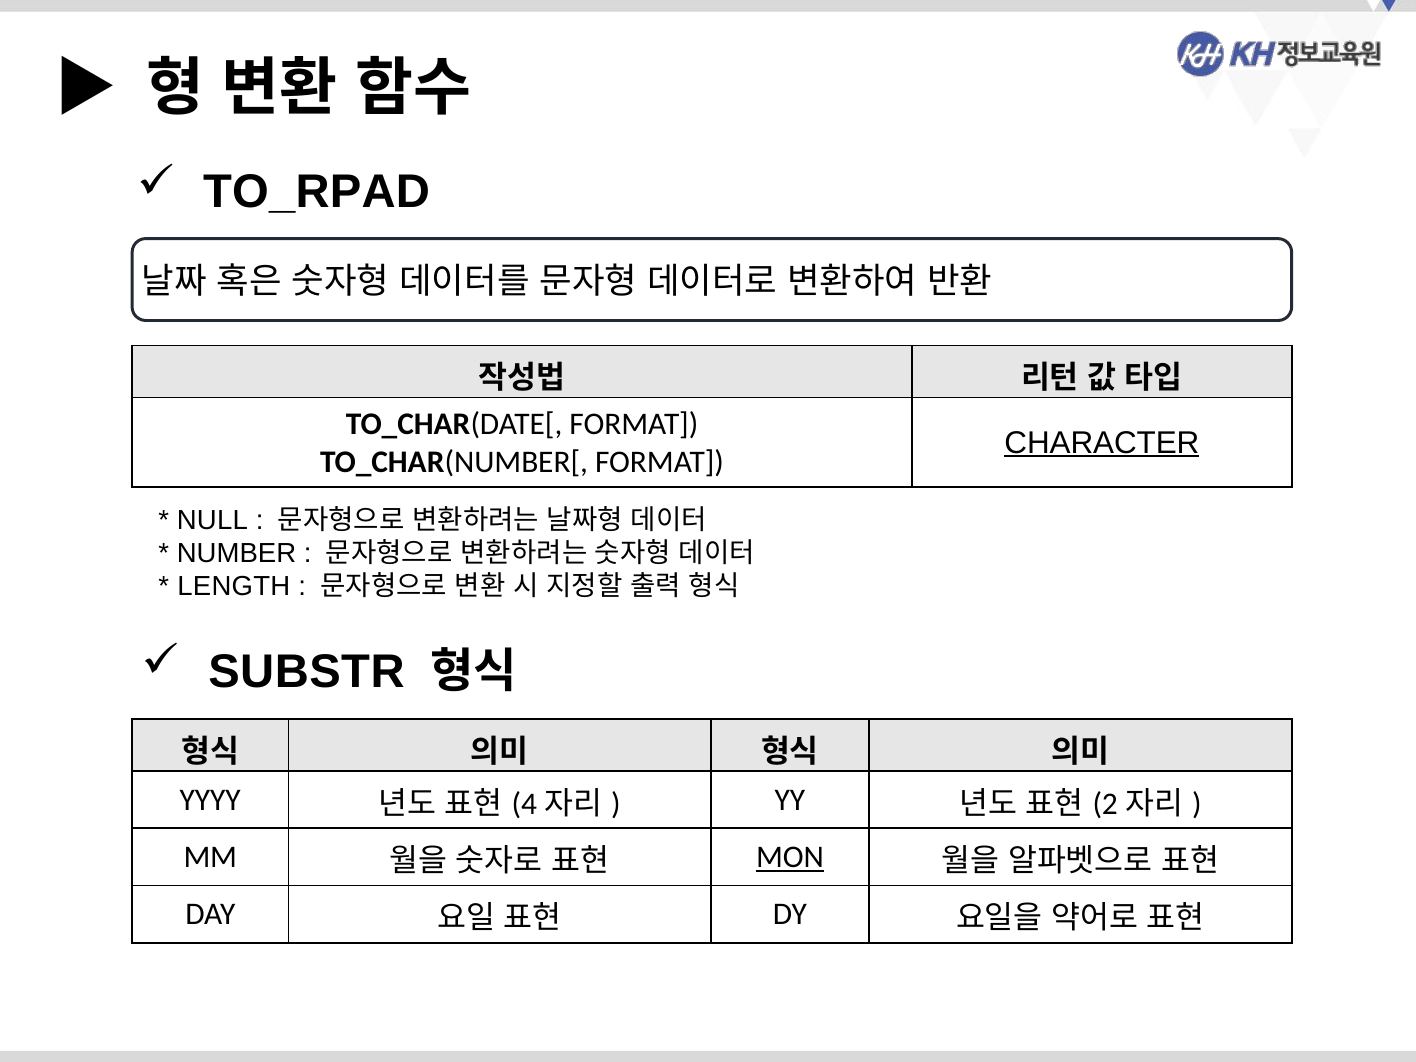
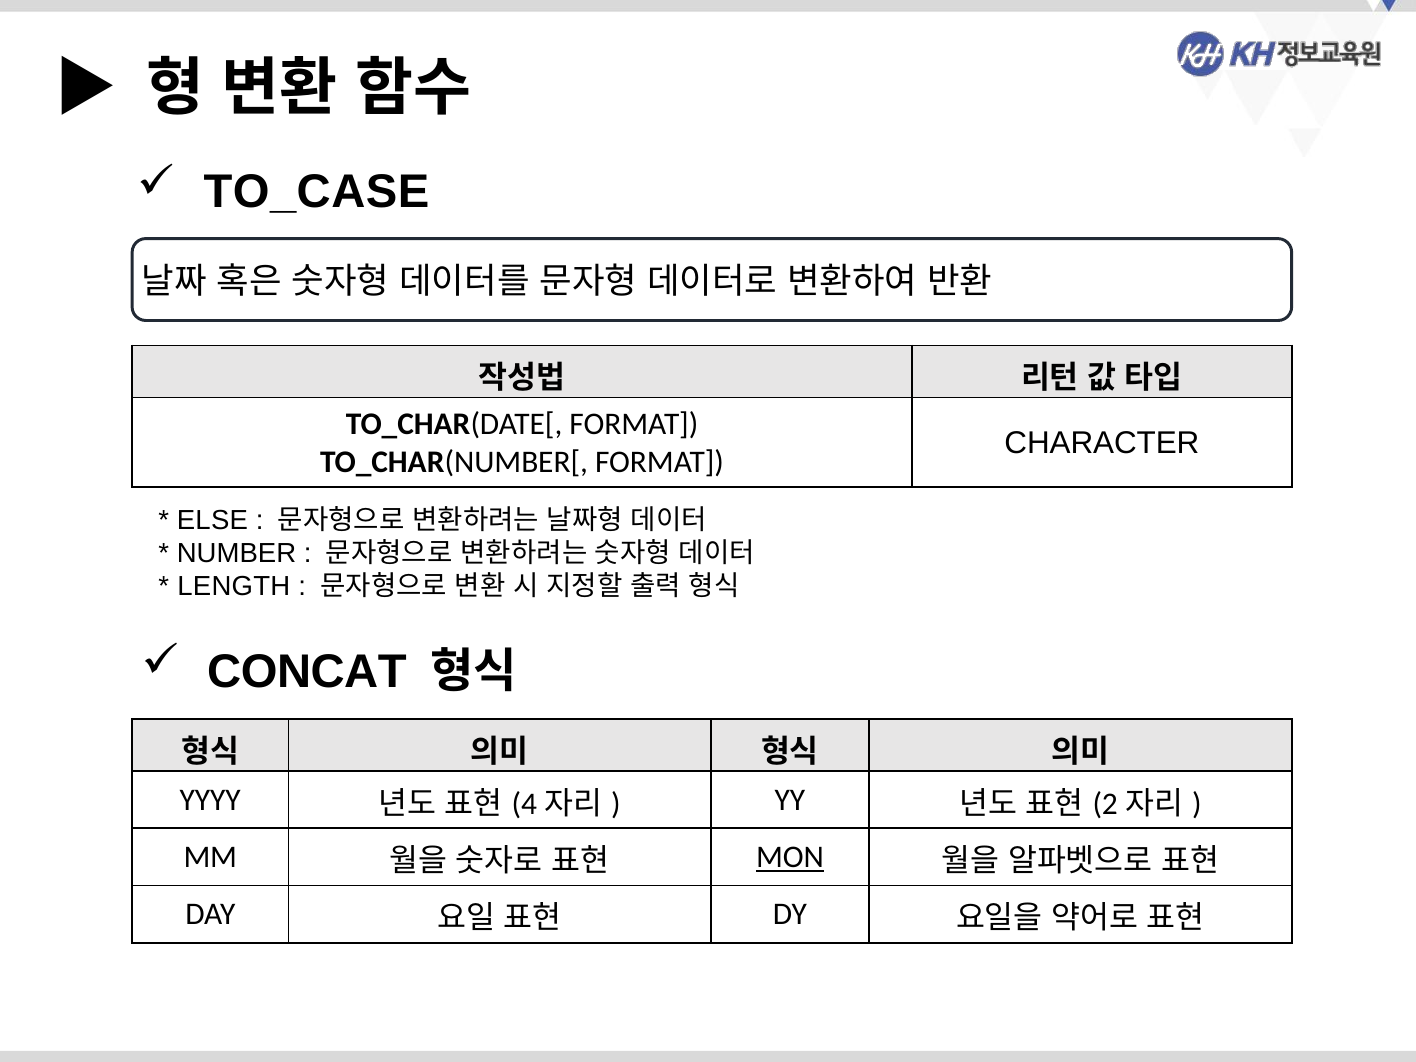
TO_RPAD: TO_RPAD -> TO_CASE
CHARACTER underline: present -> none
NULL: NULL -> ELSE
SUBSTR: SUBSTR -> CONCAT
